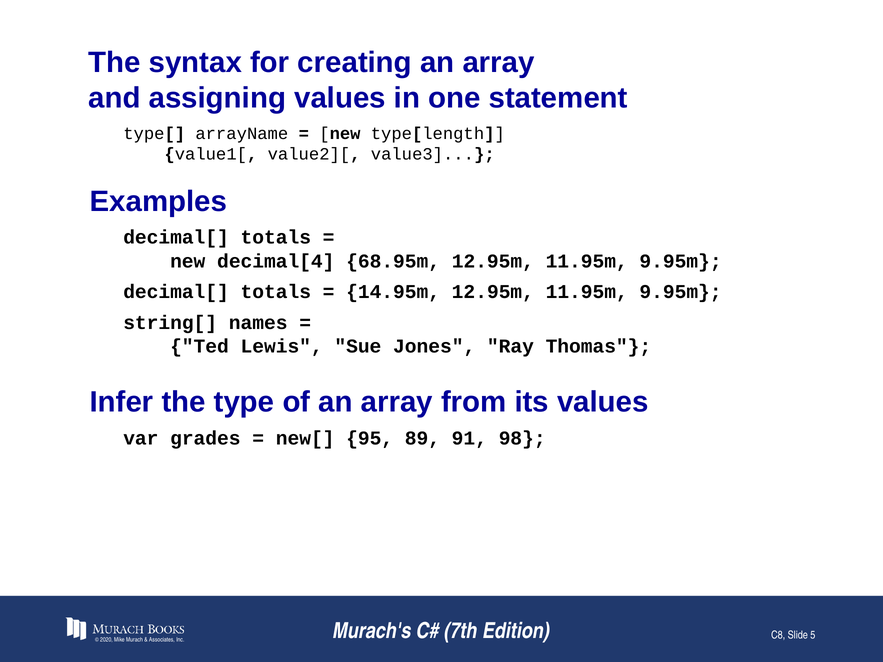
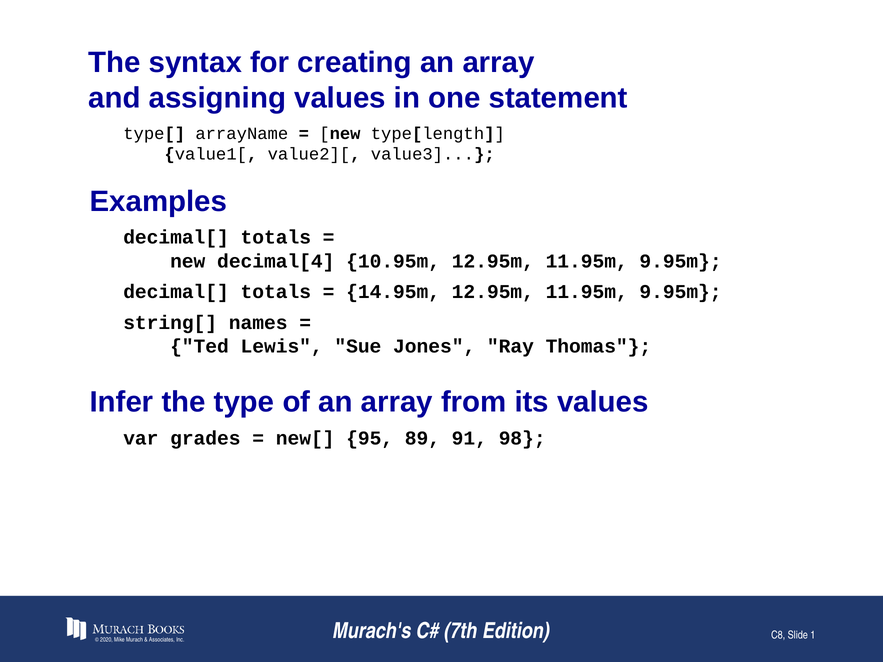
68.95m: 68.95m -> 10.95m
5: 5 -> 1
